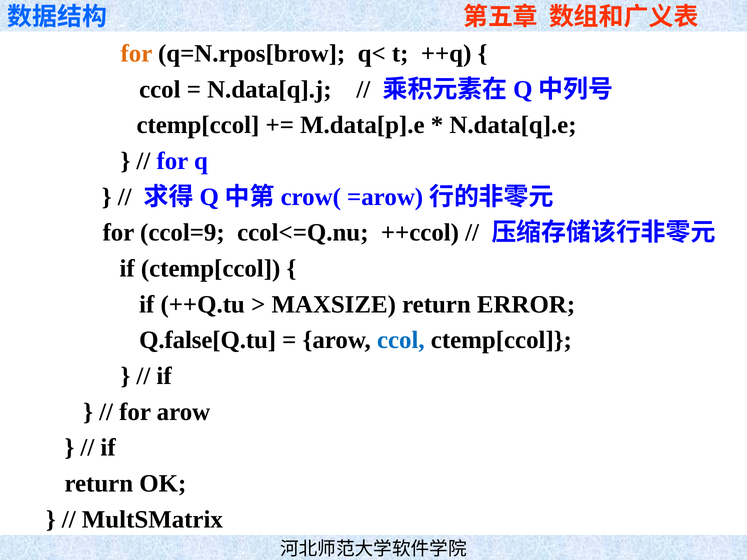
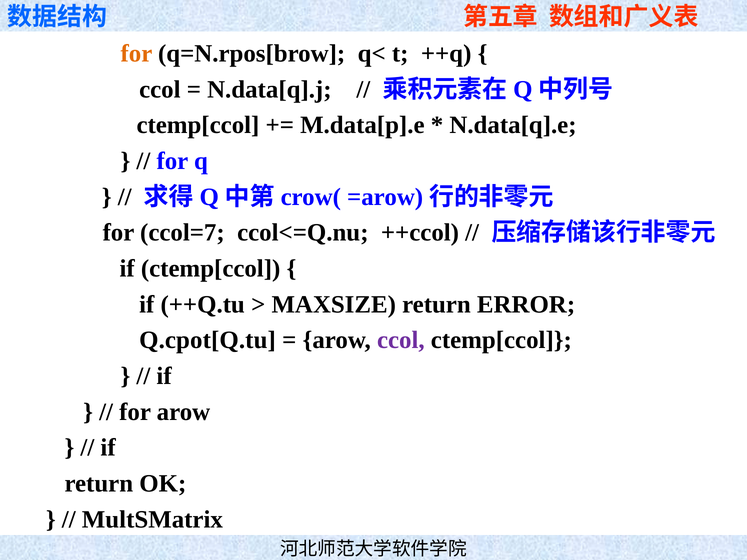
ccol=9: ccol=9 -> ccol=7
Q.false[Q.tu: Q.false[Q.tu -> Q.cpot[Q.tu
ccol at (401, 340) colour: blue -> purple
